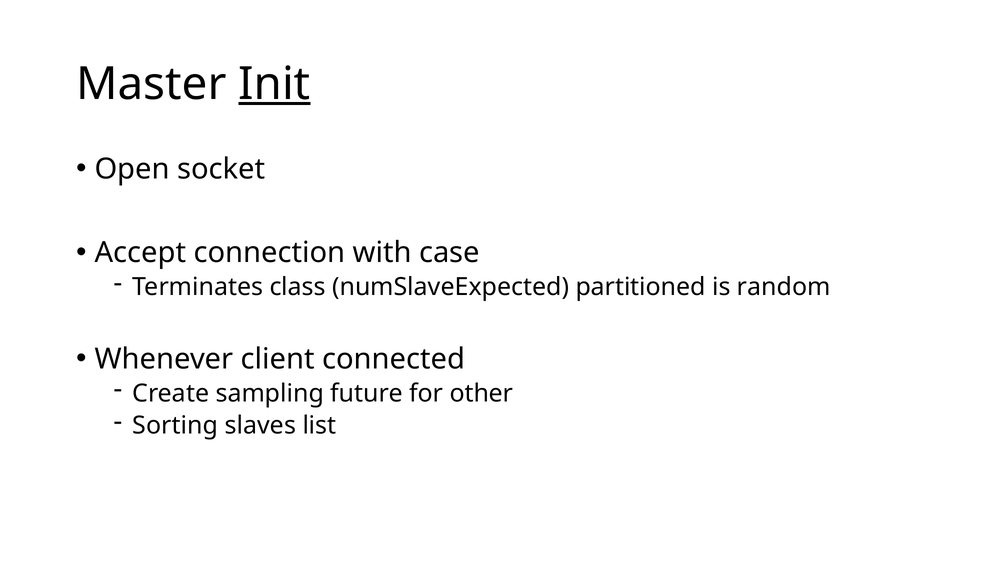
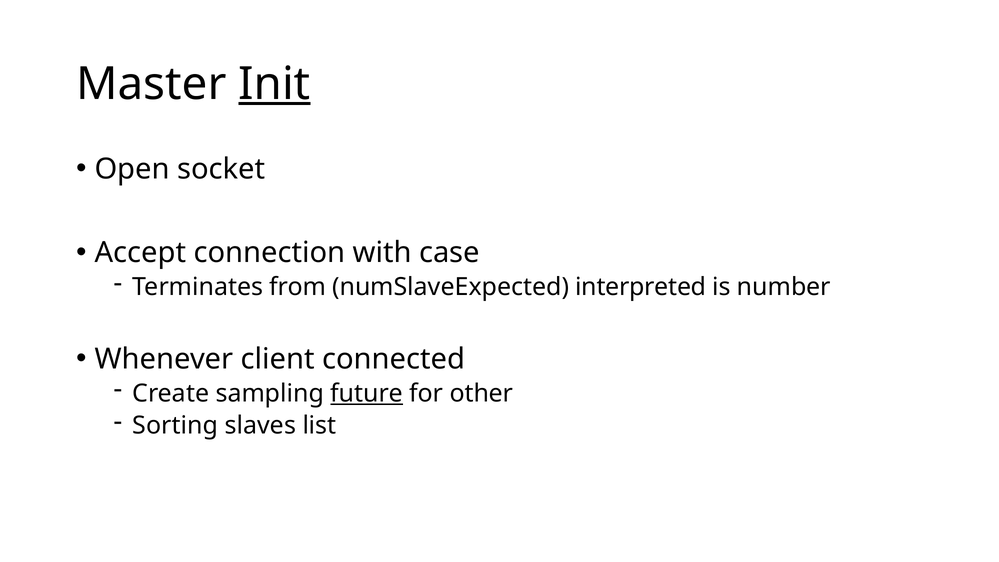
class: class -> from
partitioned: partitioned -> interpreted
random: random -> number
future underline: none -> present
